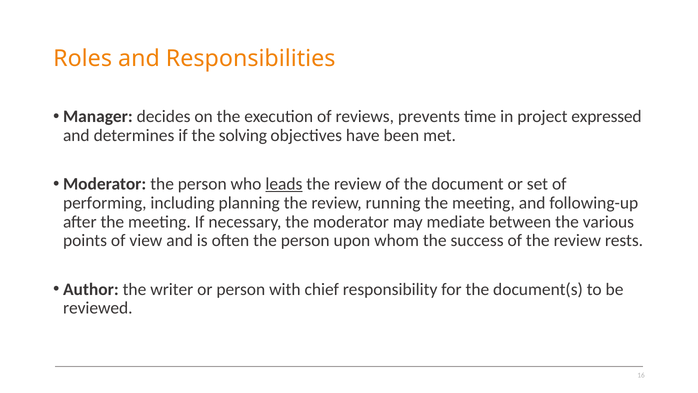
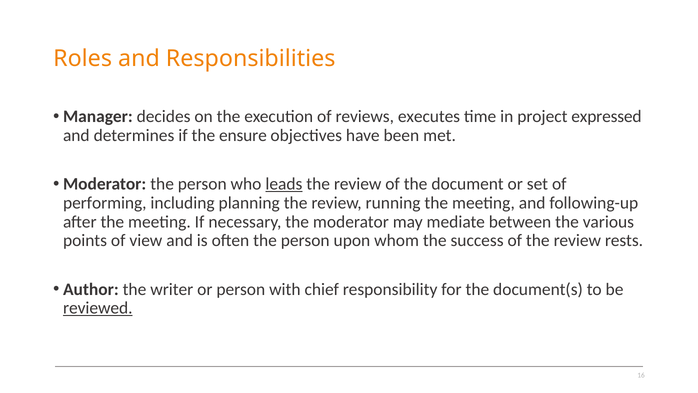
prevents: prevents -> executes
solving: solving -> ensure
reviewed underline: none -> present
